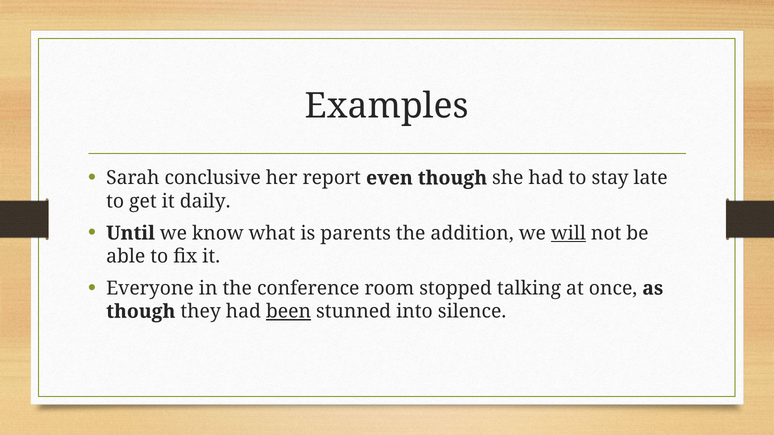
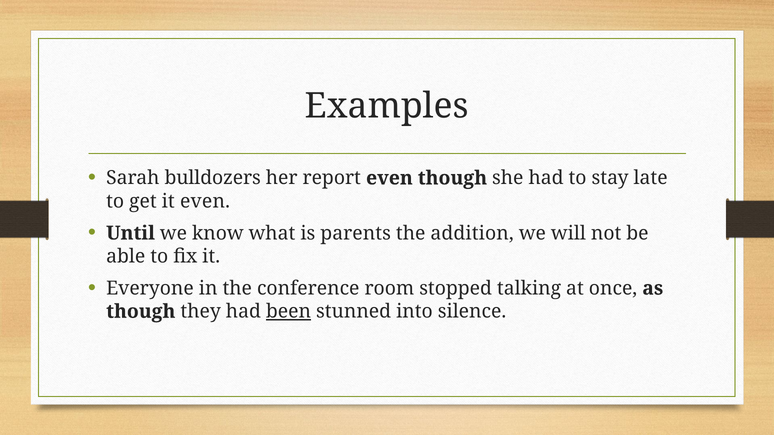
conclusive: conclusive -> bulldozers
it daily: daily -> even
will underline: present -> none
